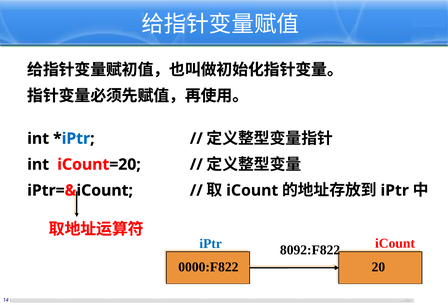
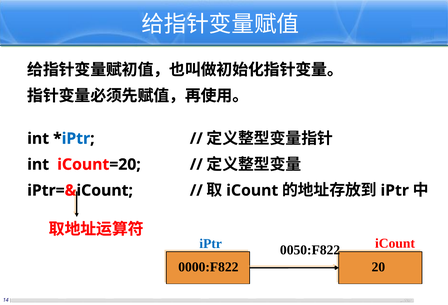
8092:F822: 8092:F822 -> 0050:F822
